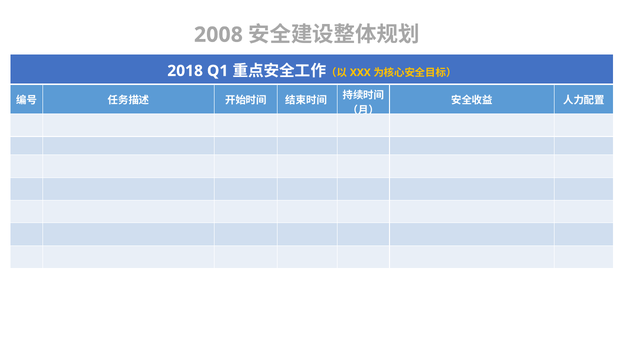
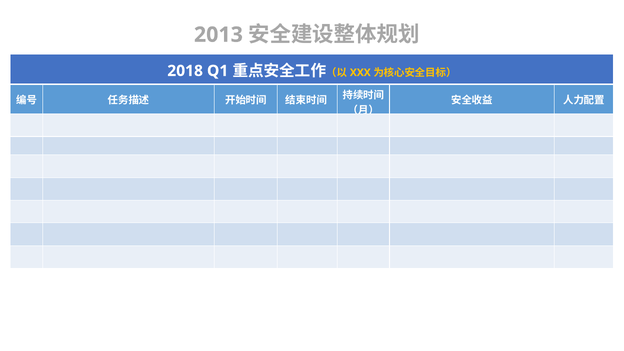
2008: 2008 -> 2013
